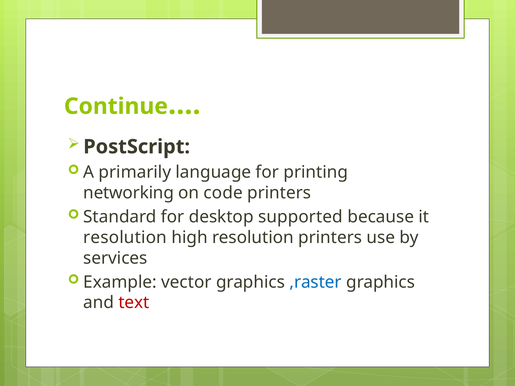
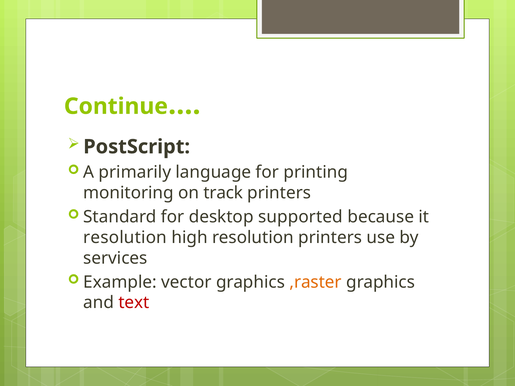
networking: networking -> monitoring
code: code -> track
,raster colour: blue -> orange
